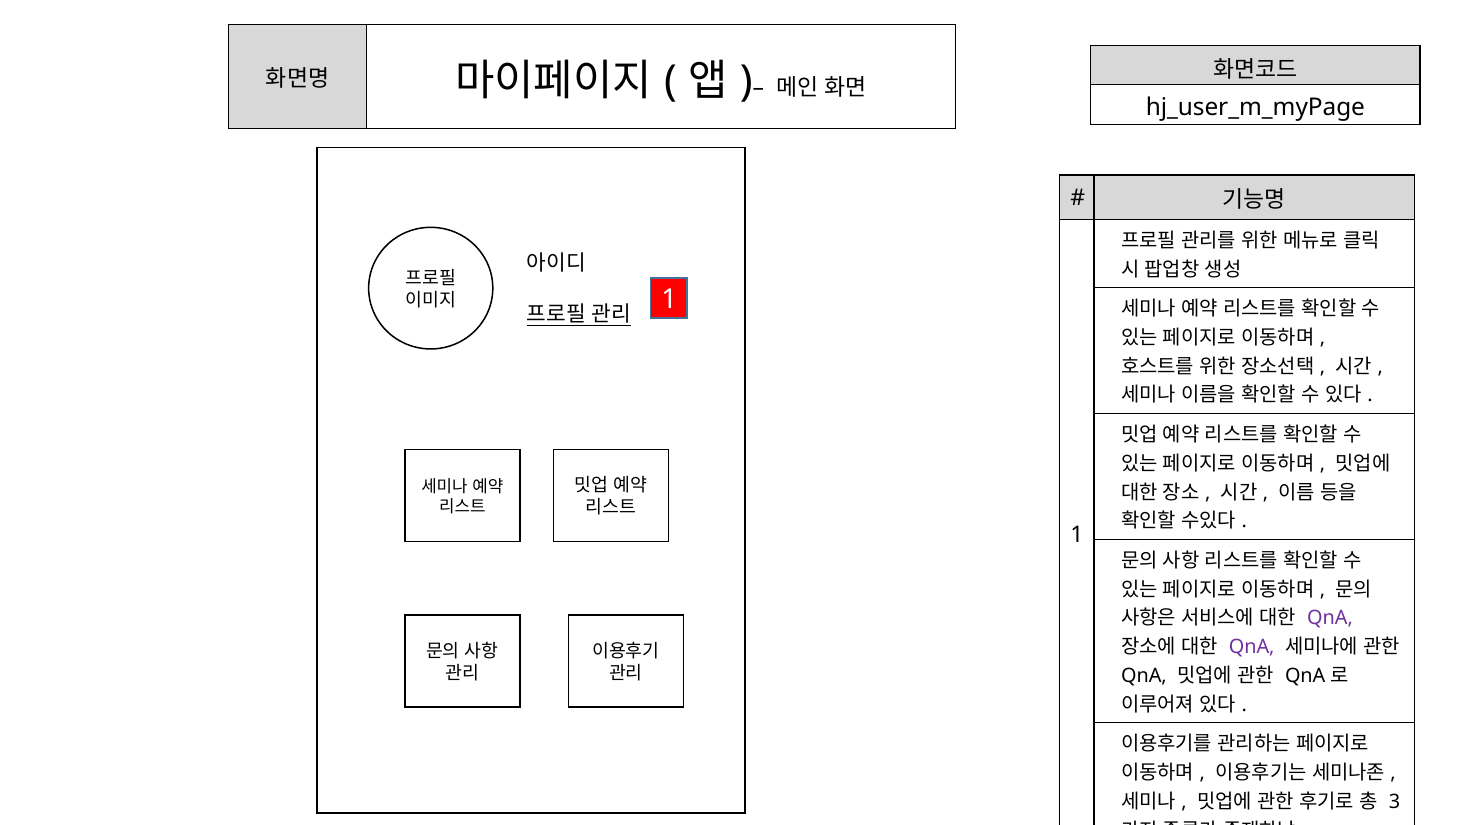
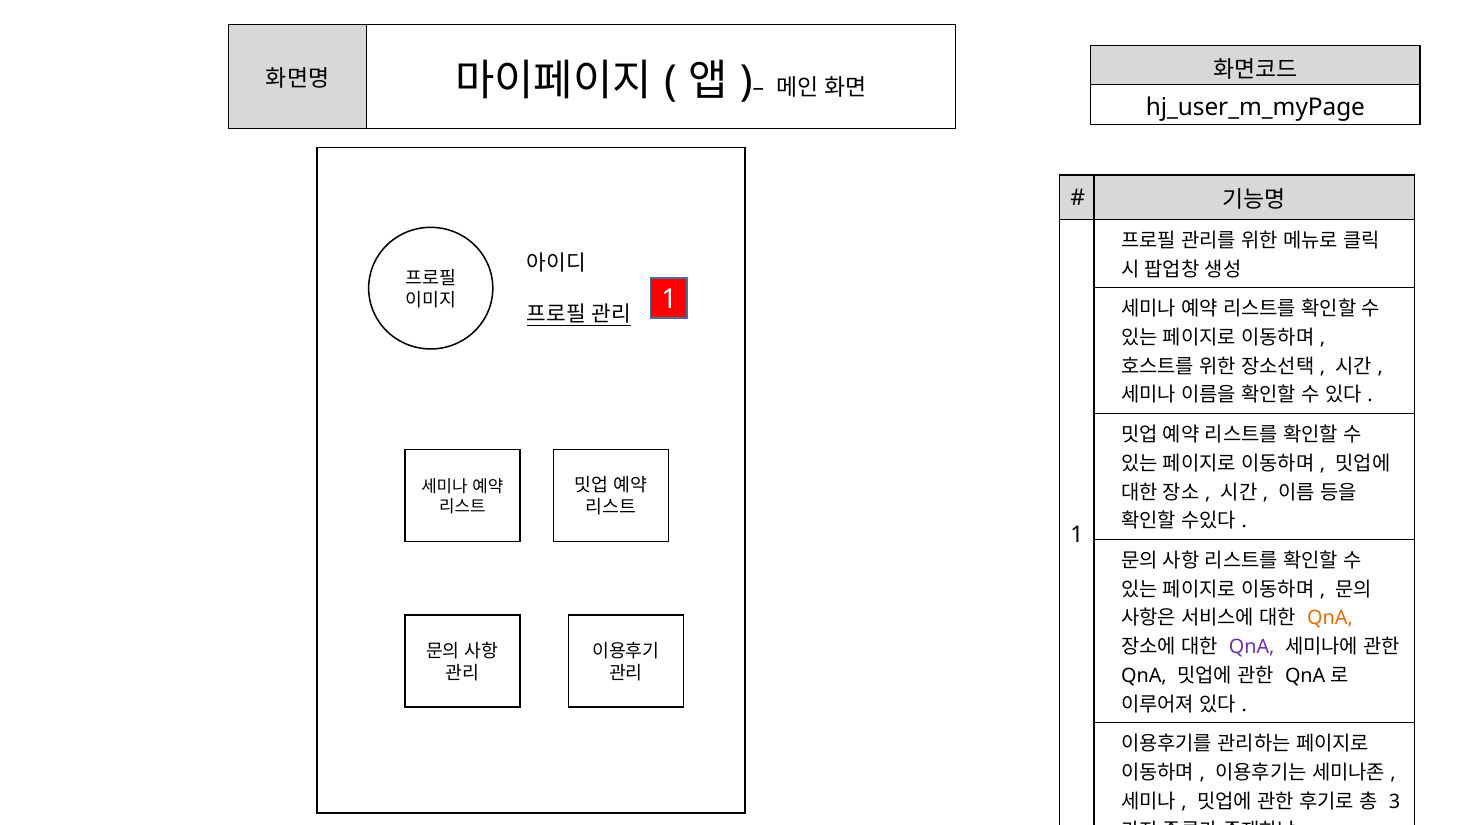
QnA at (1330, 618) colour: purple -> orange
